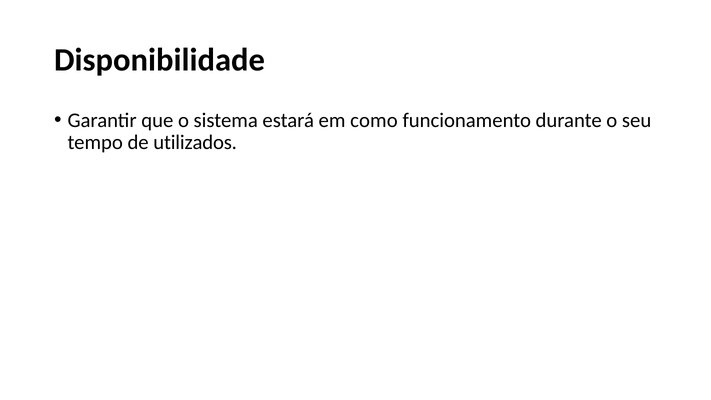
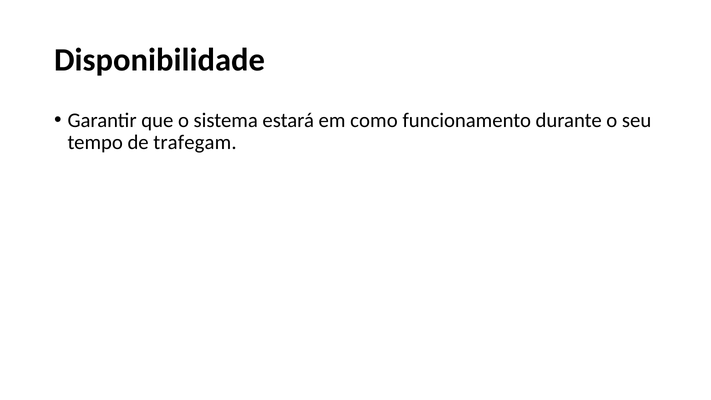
utilizados: utilizados -> trafegam
